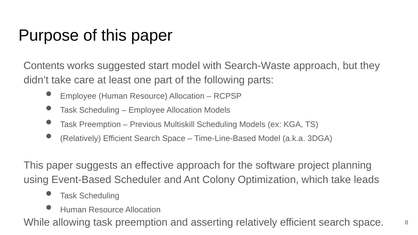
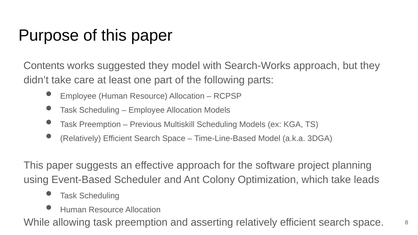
suggested start: start -> they
Search-Waste: Search-Waste -> Search-Works
